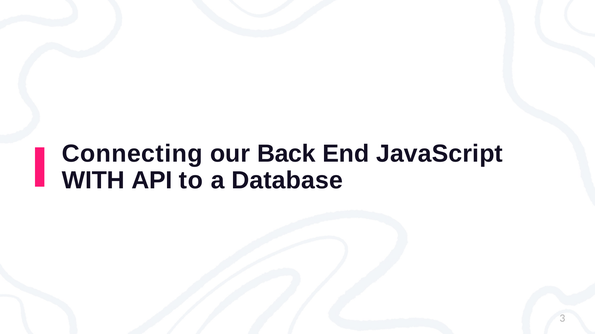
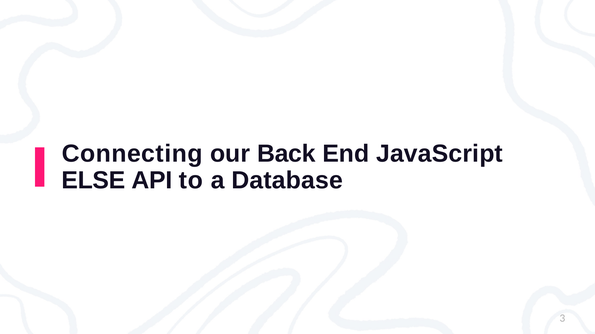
WITH: WITH -> ELSE
